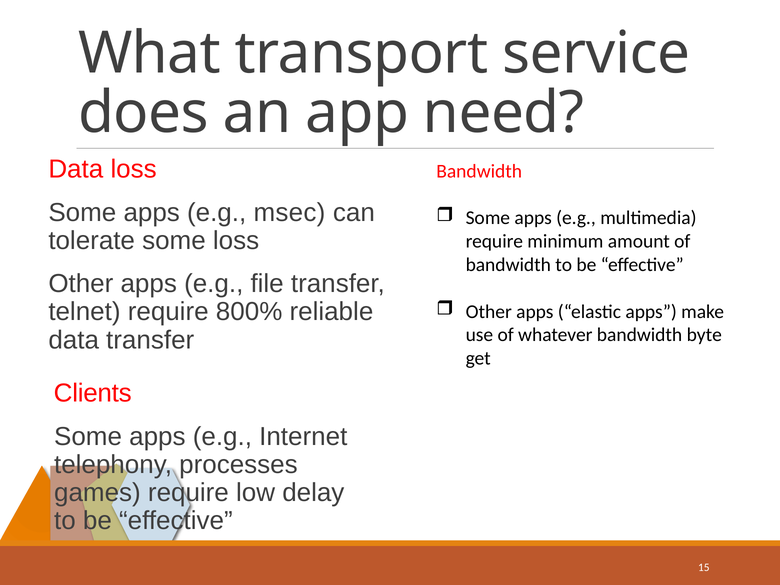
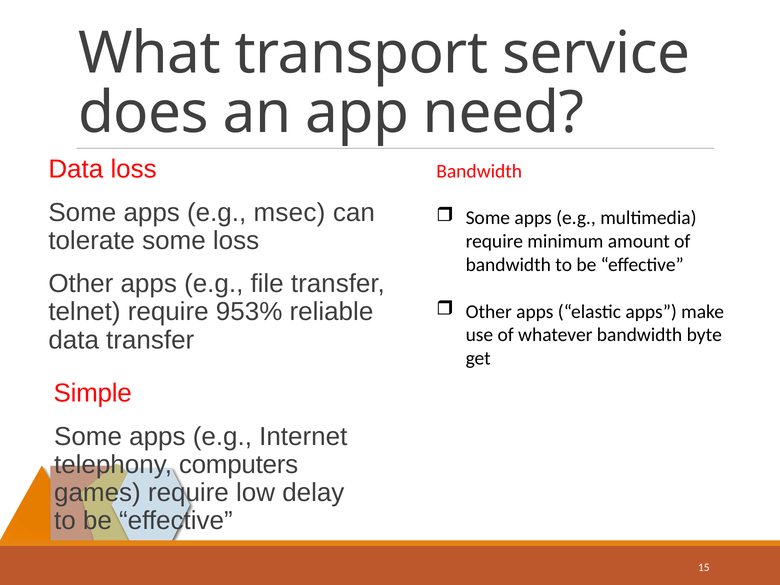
800%: 800% -> 953%
Clients: Clients -> Simple
processes: processes -> computers
